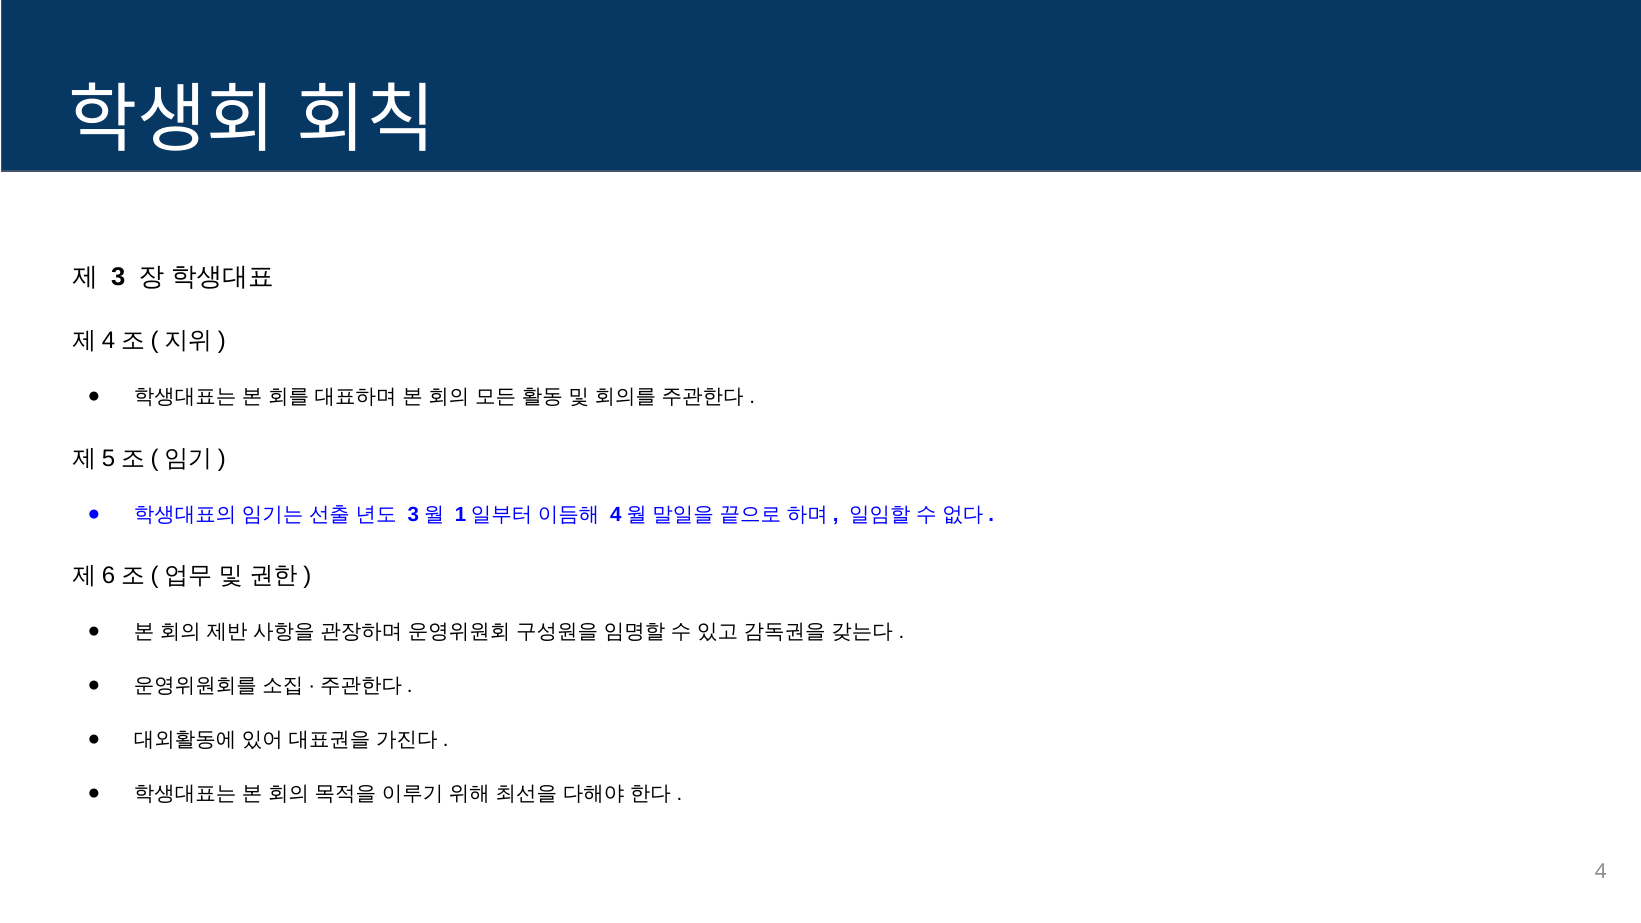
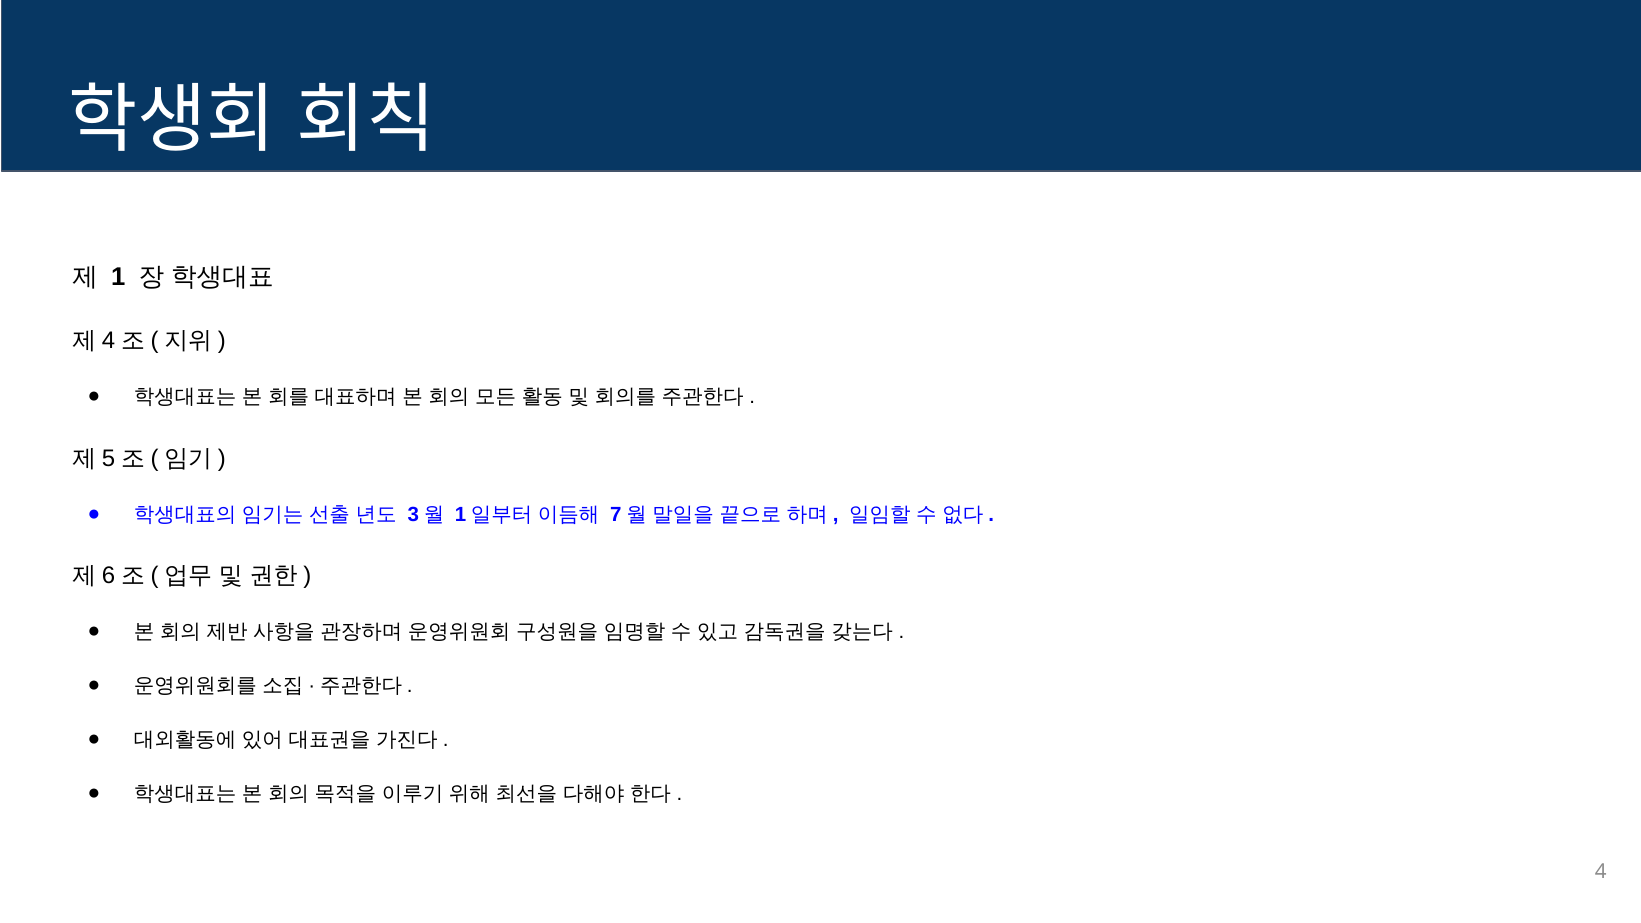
3 at (118, 277): 3 -> 1
4 at (616, 514): 4 -> 7
